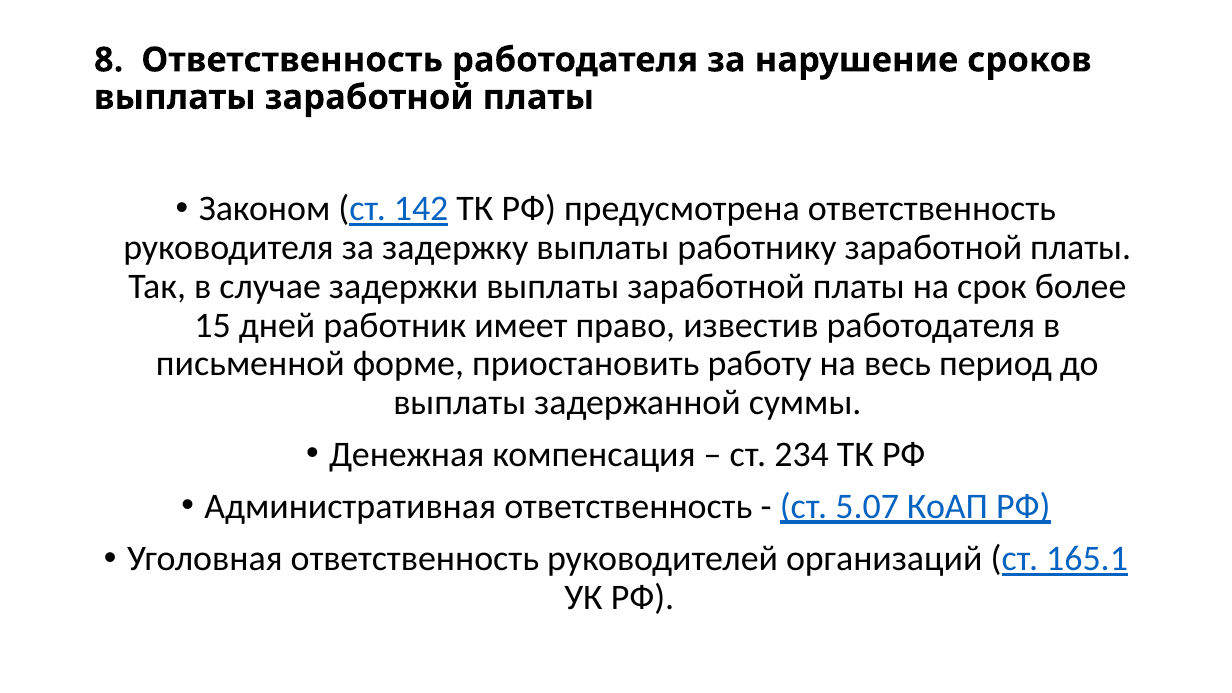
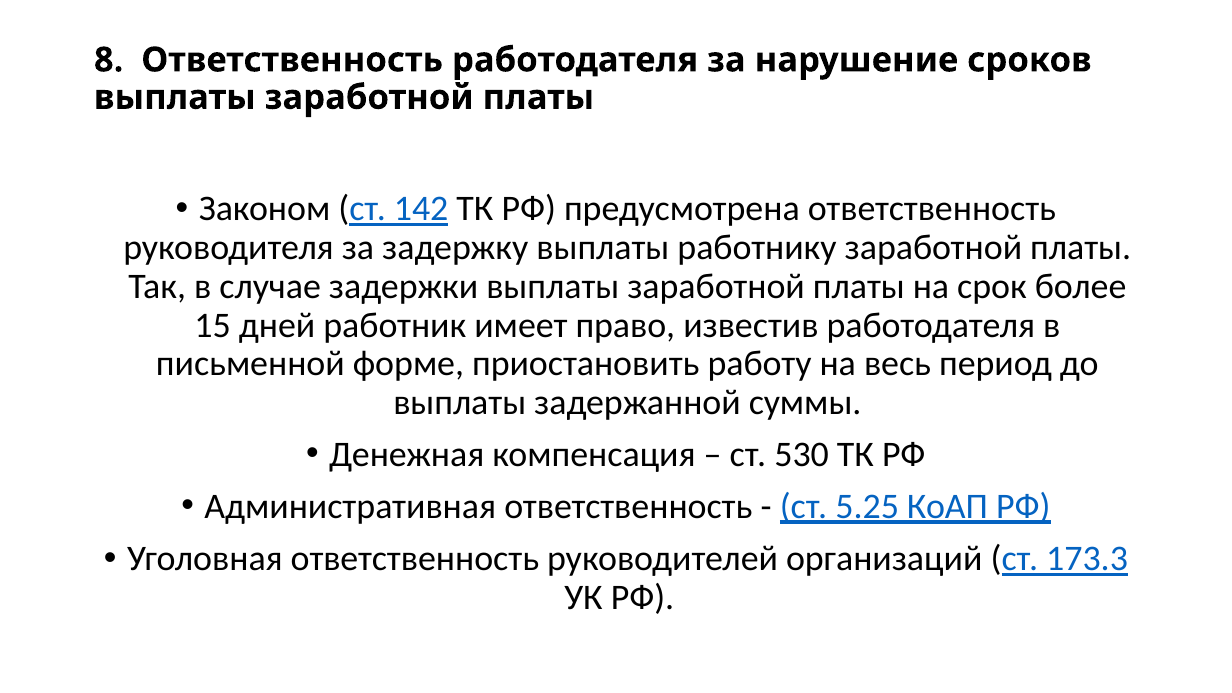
234: 234 -> 530
5.07: 5.07 -> 5.25
165.1: 165.1 -> 173.3
